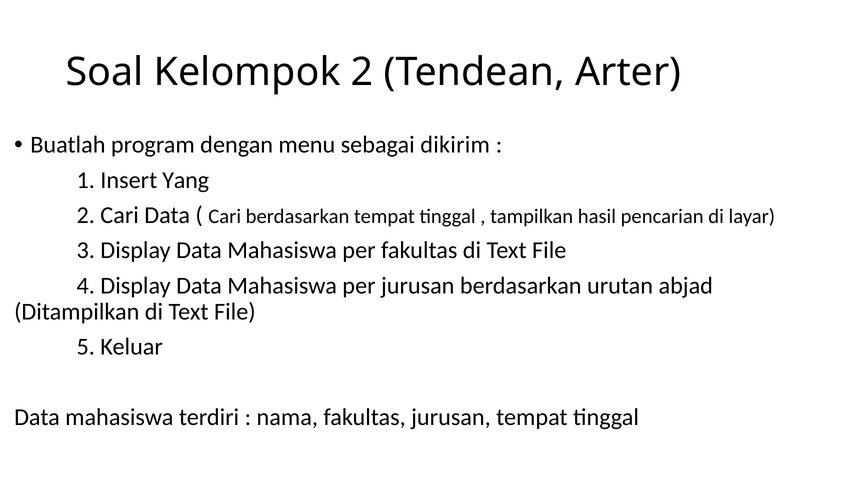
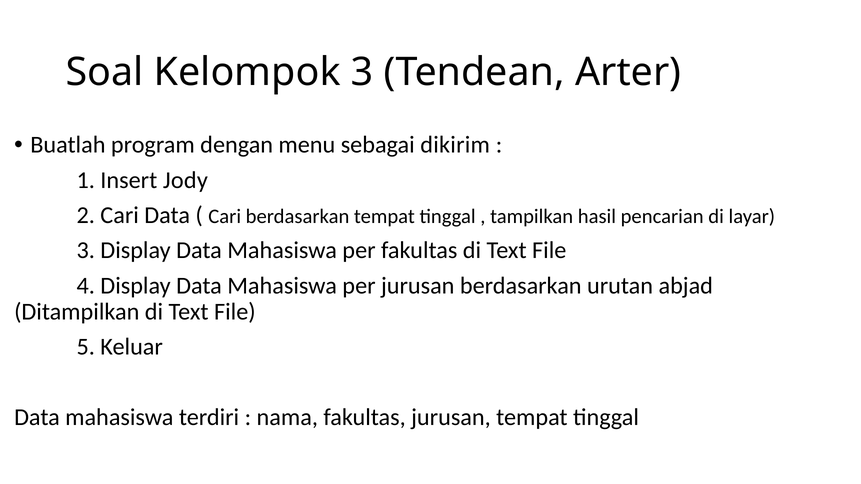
Kelompok 2: 2 -> 3
Yang: Yang -> Jody
